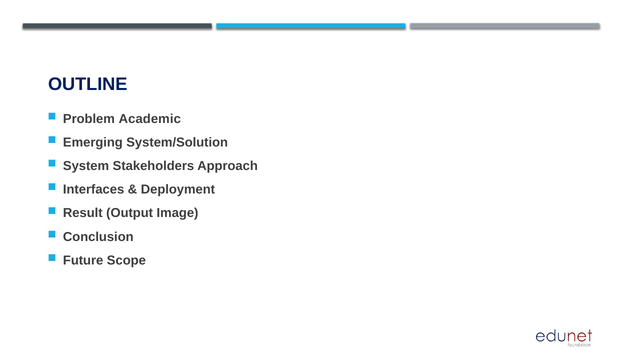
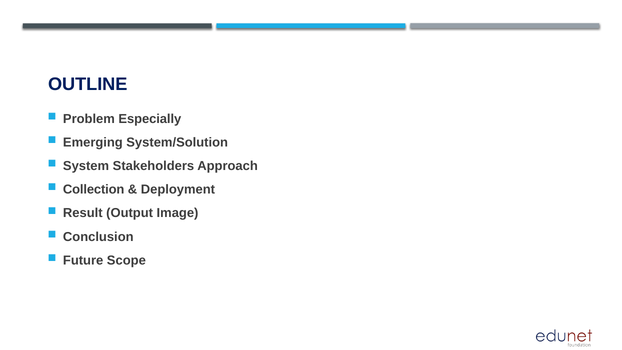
Academic: Academic -> Especially
Interfaces: Interfaces -> Collection
